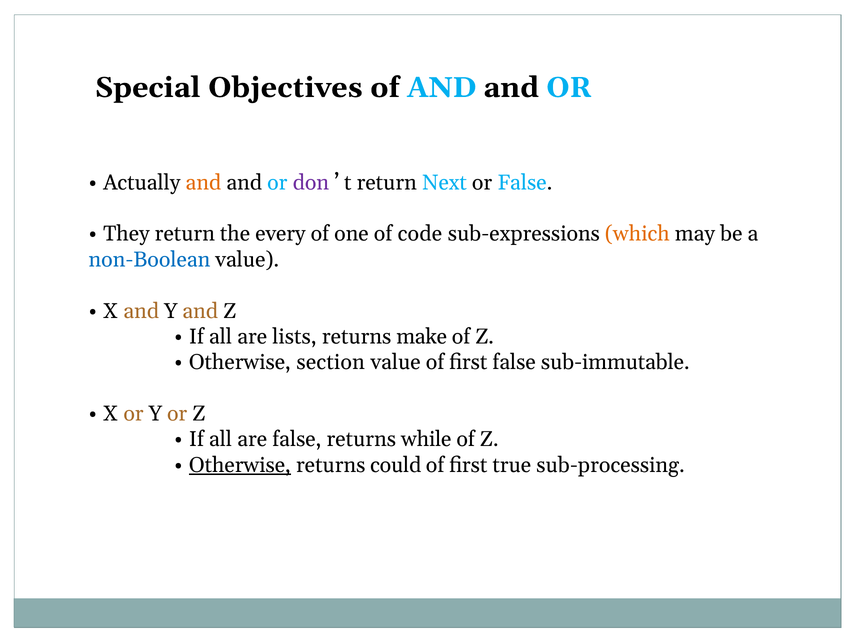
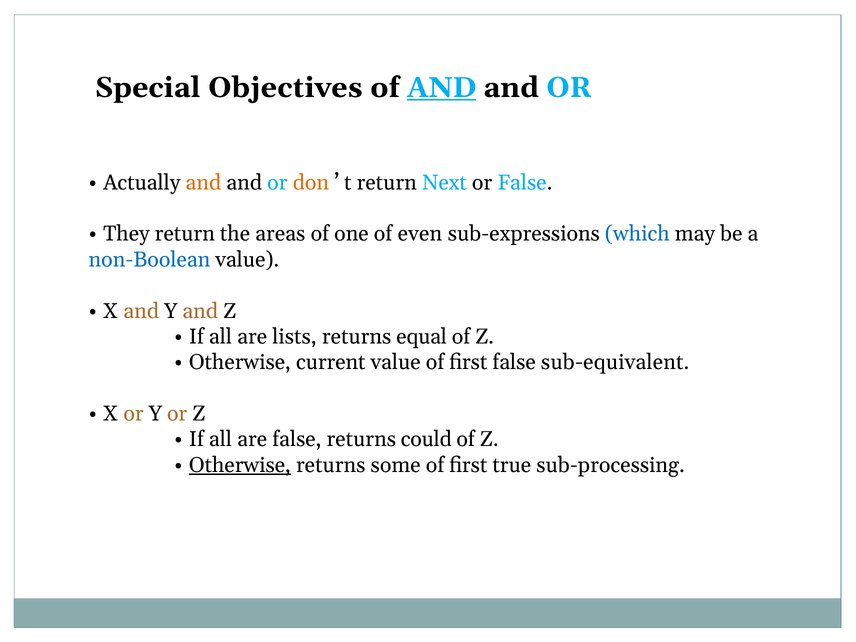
AND at (442, 88) underline: none -> present
don colour: purple -> orange
every: every -> areas
code: code -> even
which colour: orange -> blue
make: make -> equal
section: section -> current
sub-immutable: sub-immutable -> sub-equivalent
while: while -> could
could: could -> some
